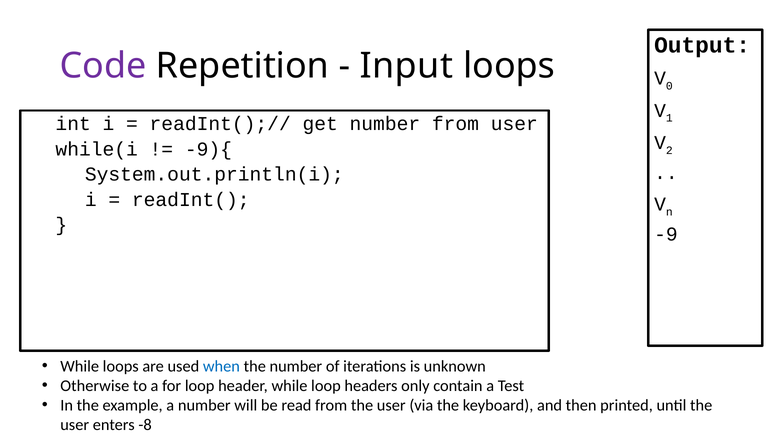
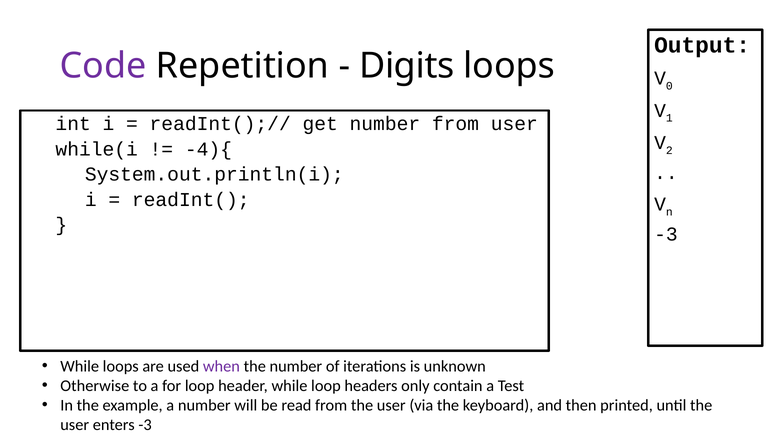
Input: Input -> Digits
-9){: -9){ -> -4){
-9 at (666, 234): -9 -> -3
when colour: blue -> purple
enters -8: -8 -> -3
